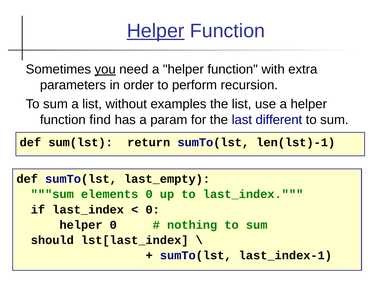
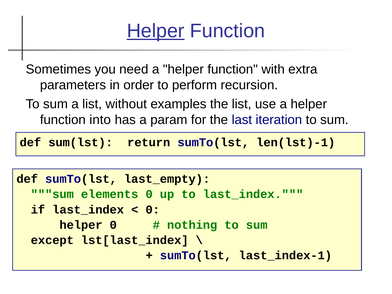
you underline: present -> none
find: find -> into
different: different -> iteration
should: should -> except
